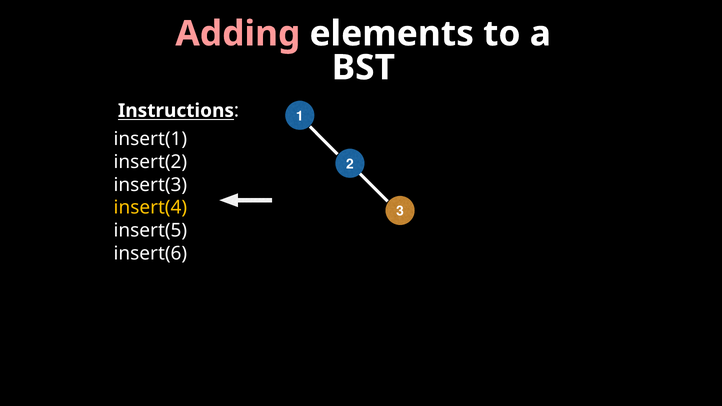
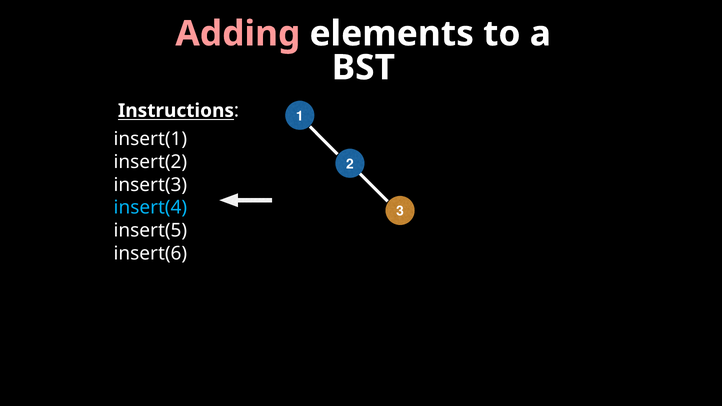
insert(4 colour: yellow -> light blue
